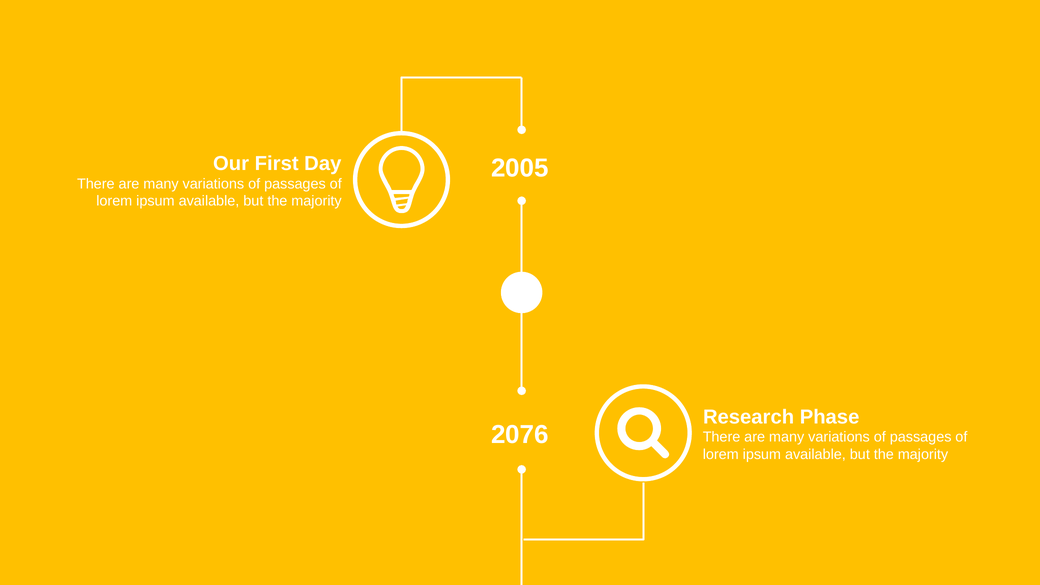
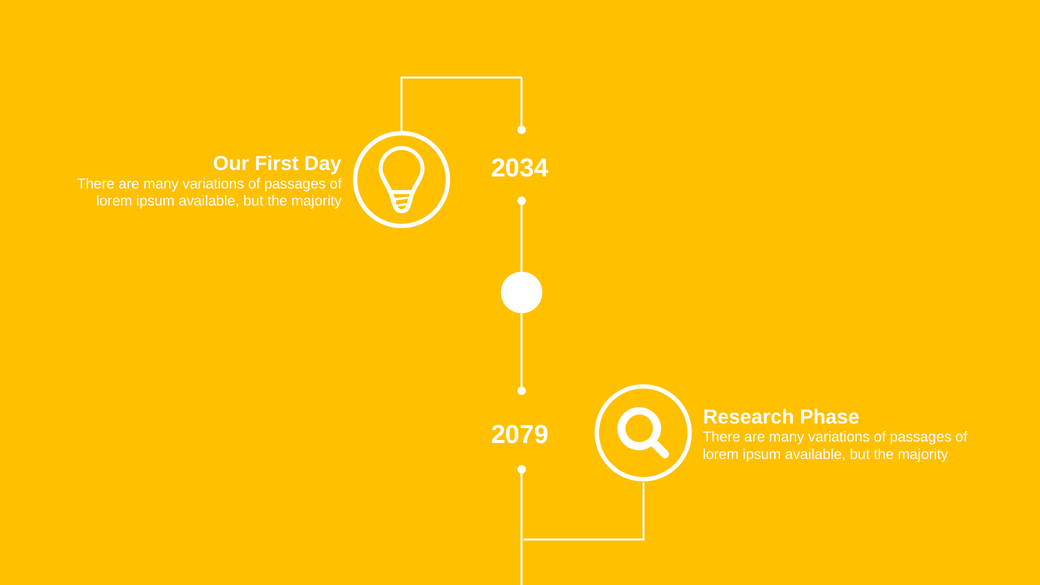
2005: 2005 -> 2034
2076: 2076 -> 2079
